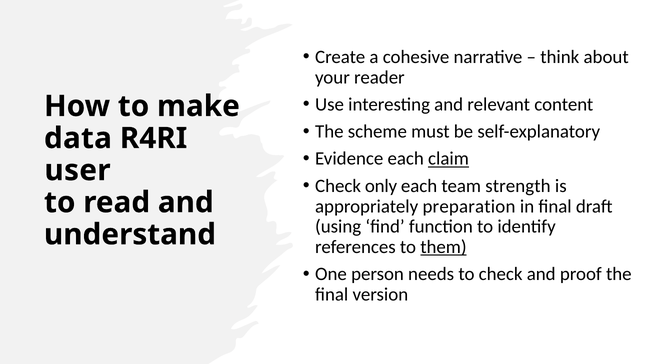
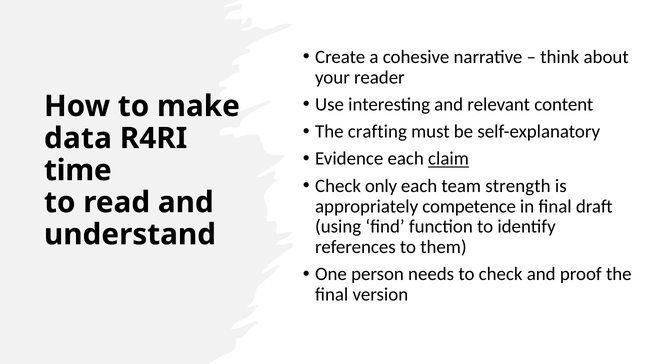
scheme: scheme -> crafting
user: user -> time
preparation: preparation -> competence
them underline: present -> none
